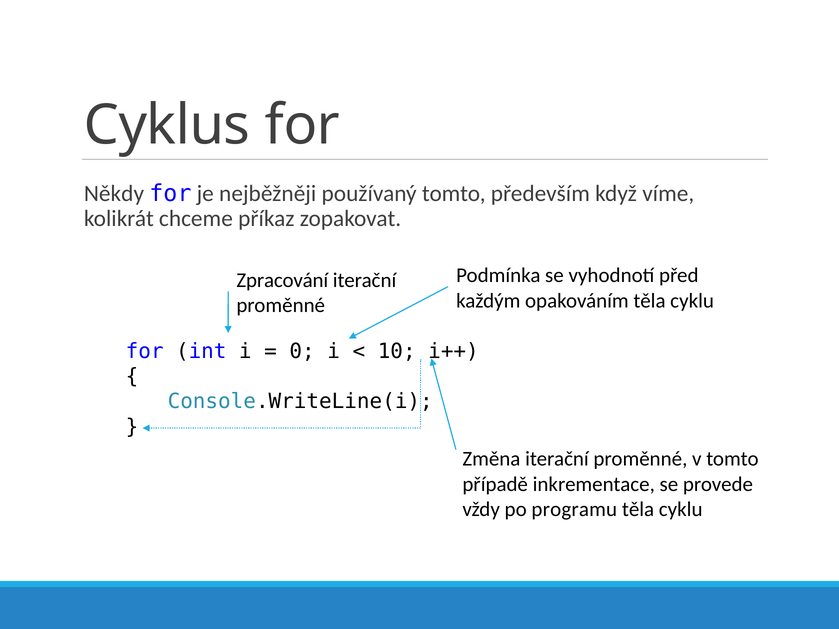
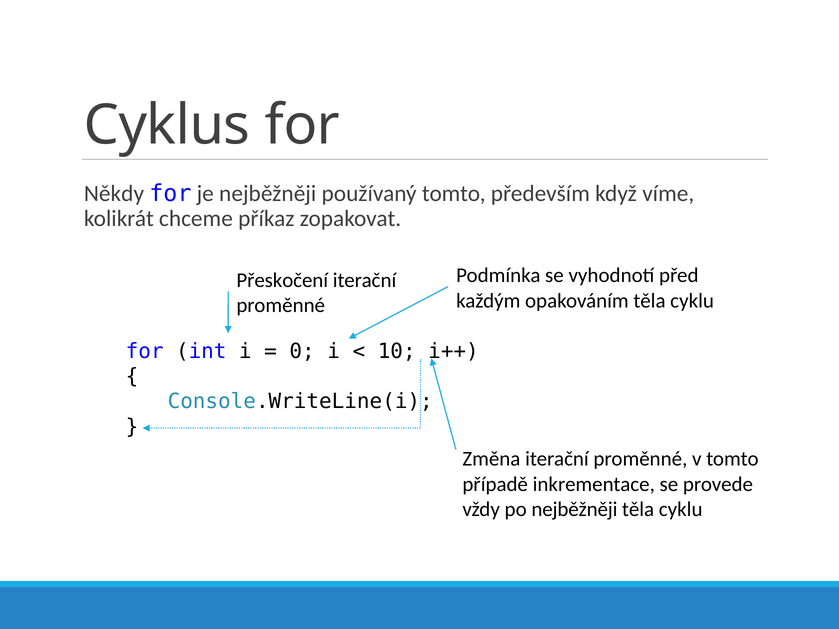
Zpracování: Zpracování -> Přeskočení
po programu: programu -> nejběžněji
